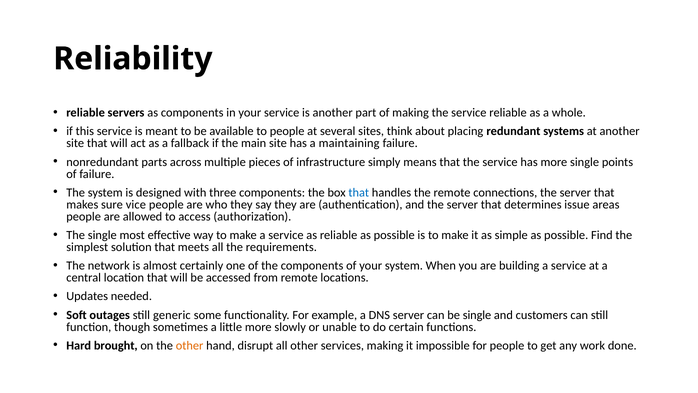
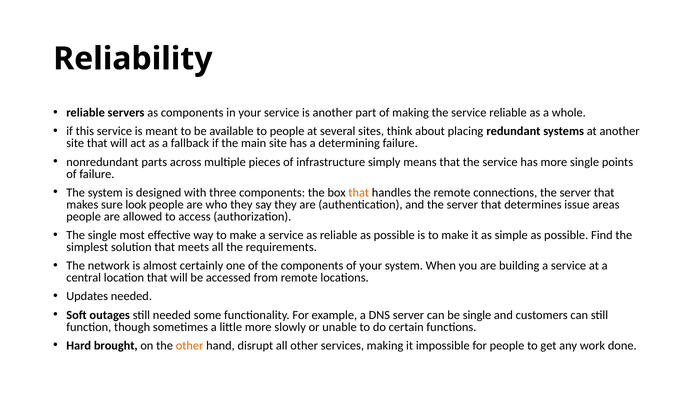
maintaining: maintaining -> determining
that at (359, 192) colour: blue -> orange
vice: vice -> look
still generic: generic -> needed
